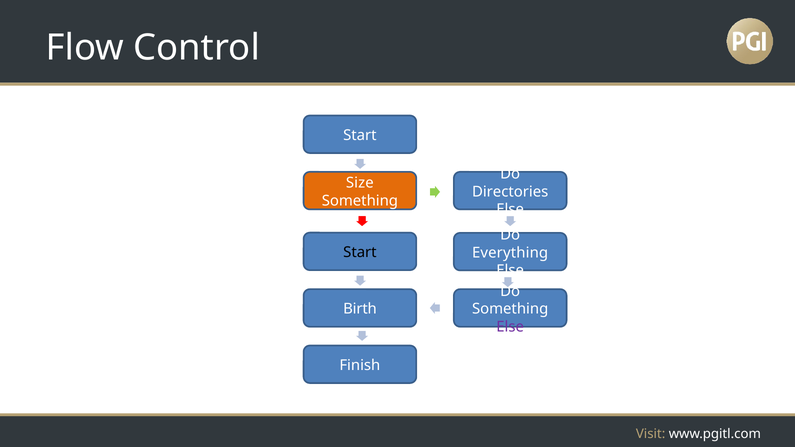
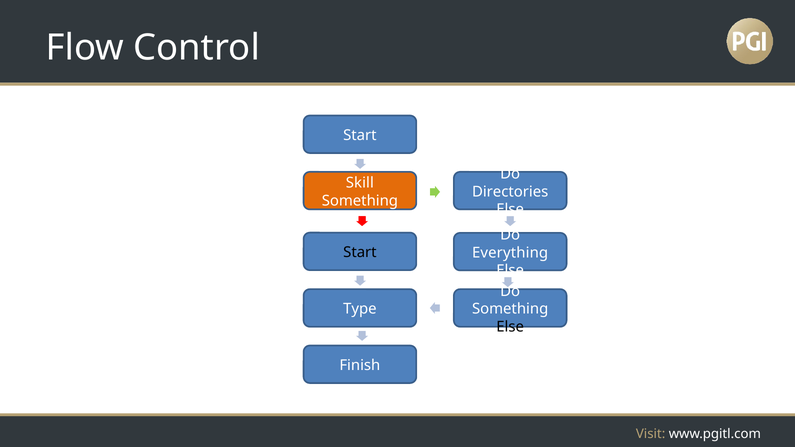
Size: Size -> Skill
Birth: Birth -> Type
Else at (510, 327) colour: purple -> black
